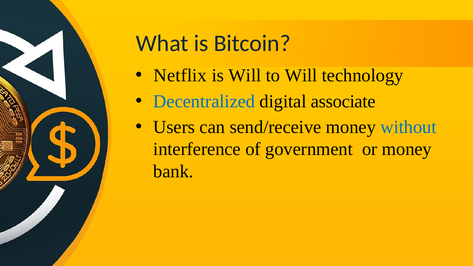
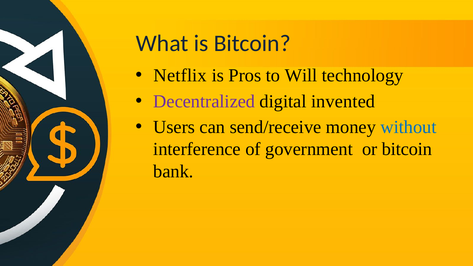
is Will: Will -> Pros
Decentralized colour: blue -> purple
associate: associate -> invented
or money: money -> bitcoin
